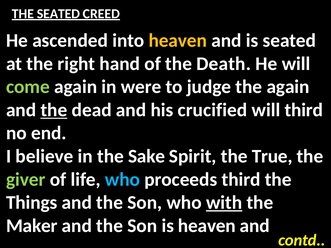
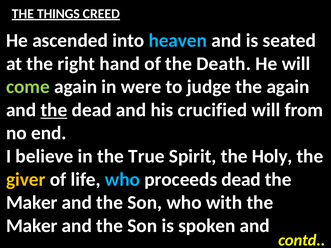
THE SEATED: SEATED -> THINGS
heaven at (178, 41) colour: yellow -> light blue
will third: third -> from
Sake: Sake -> True
True: True -> Holy
giver colour: light green -> yellow
proceeds third: third -> dead
Things at (32, 203): Things -> Maker
with underline: present -> none
is heaven: heaven -> spoken
